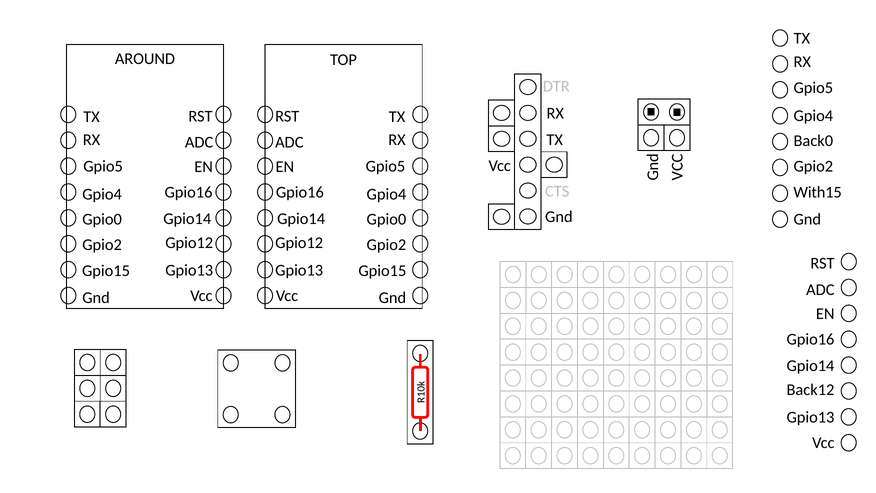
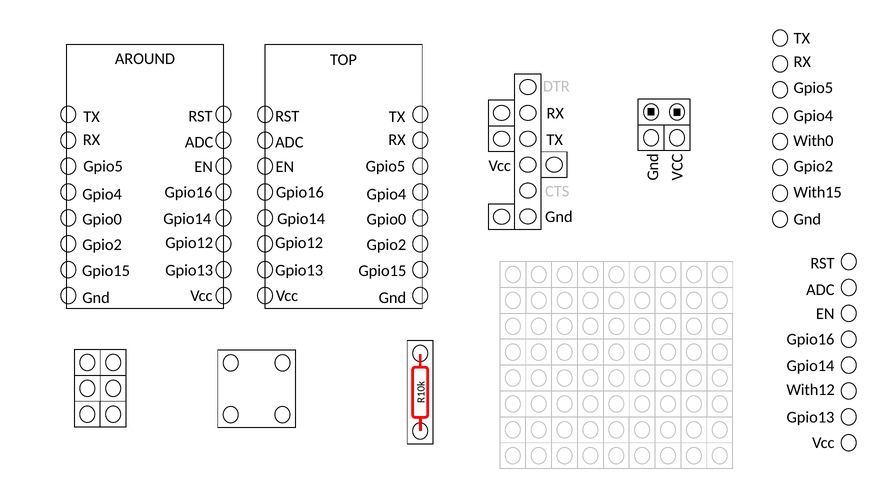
Back0: Back0 -> With0
Back12: Back12 -> With12
